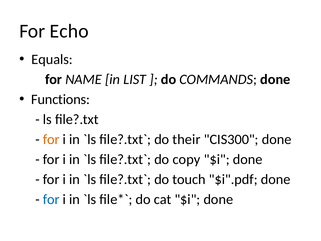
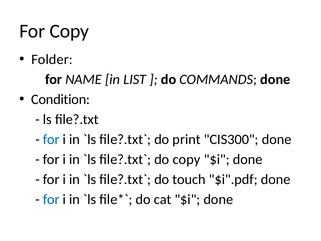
For Echo: Echo -> Copy
Equals: Equals -> Folder
Functions: Functions -> Condition
for at (51, 139) colour: orange -> blue
their: their -> print
